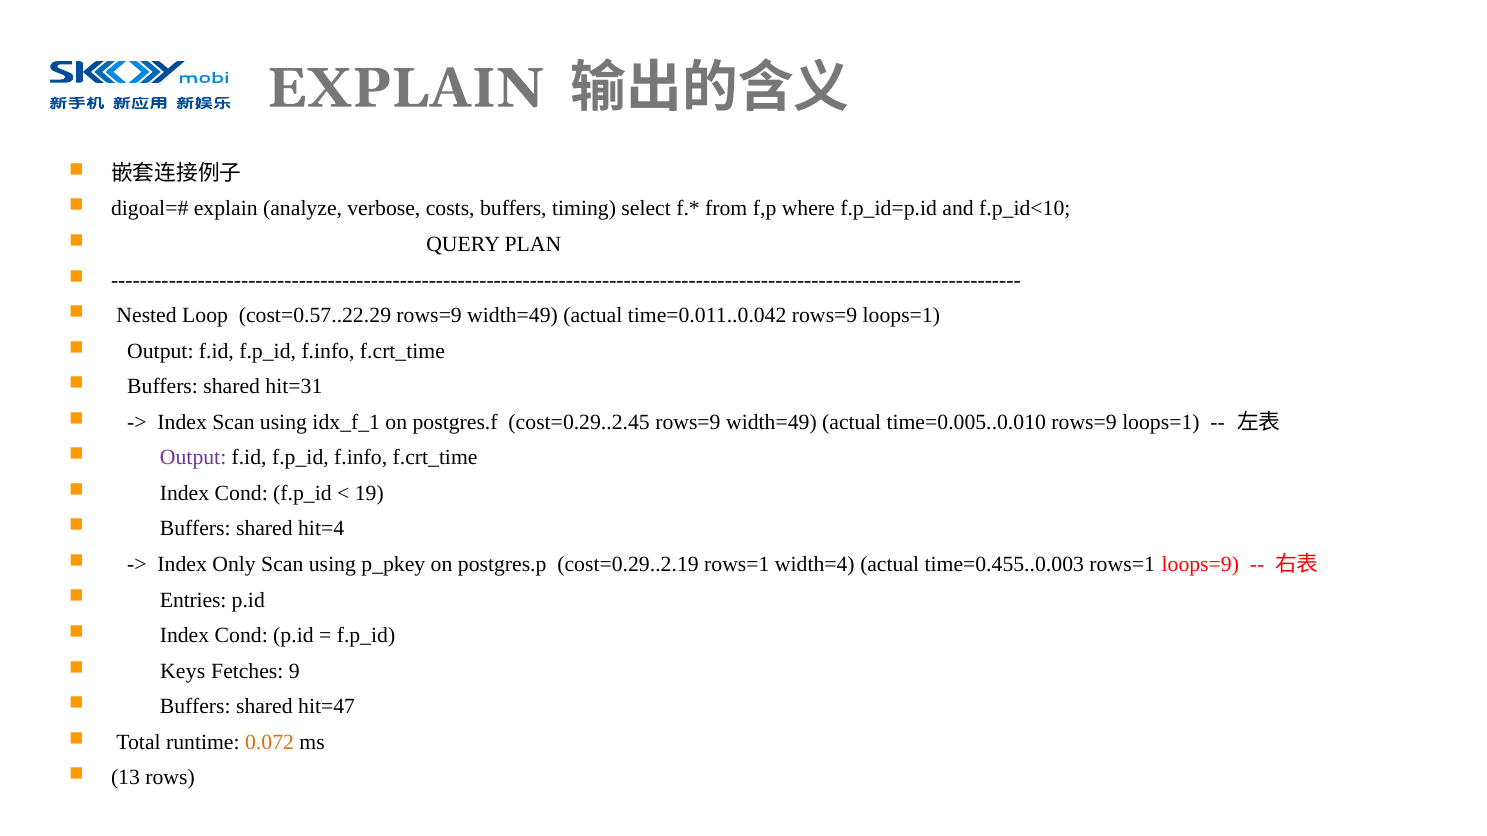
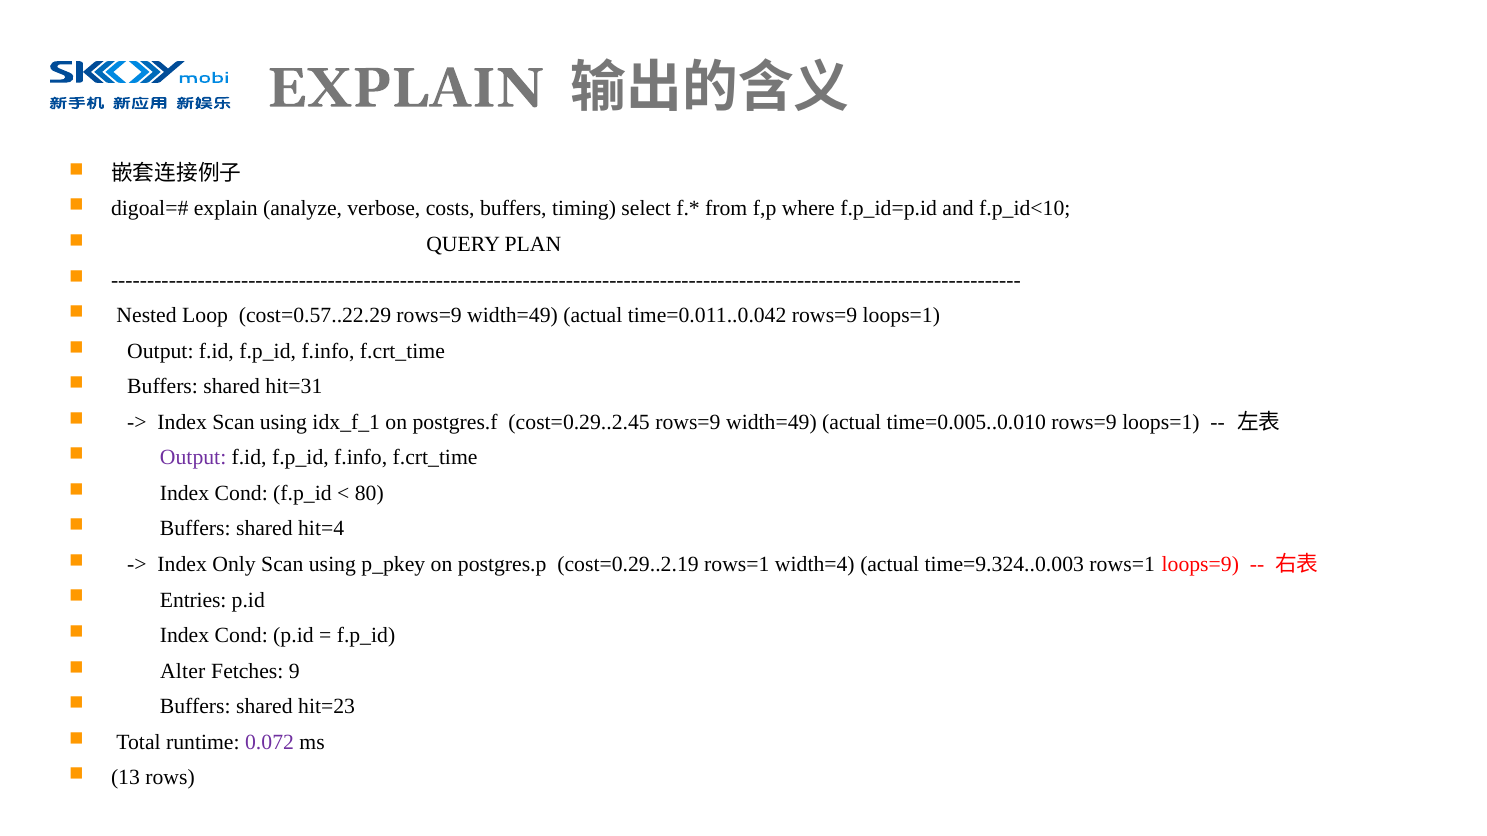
19: 19 -> 80
time=0.455..0.003: time=0.455..0.003 -> time=9.324..0.003
Keys: Keys -> Alter
hit=47: hit=47 -> hit=23
0.072 colour: orange -> purple
